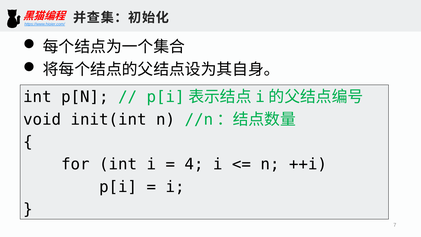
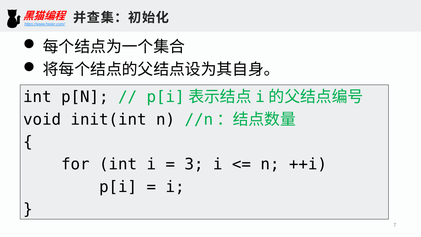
4: 4 -> 3
